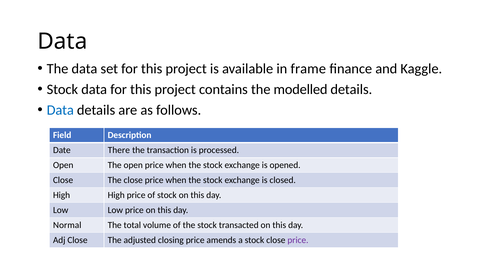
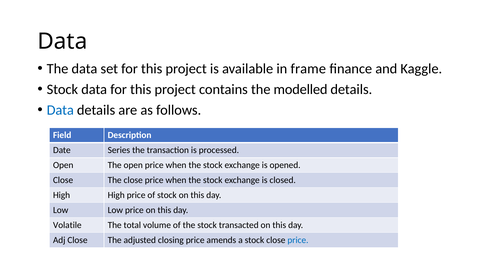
There: There -> Series
Normal: Normal -> Volatile
price at (298, 240) colour: purple -> blue
